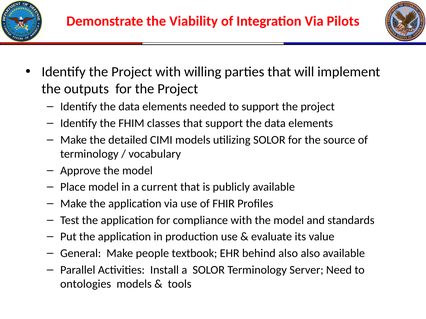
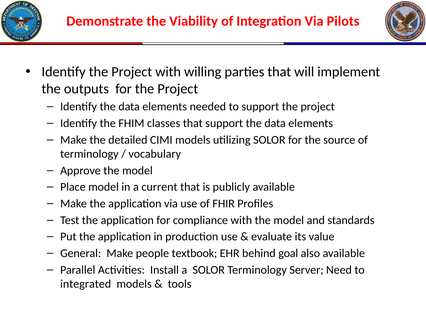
behind also: also -> goal
ontologies: ontologies -> integrated
